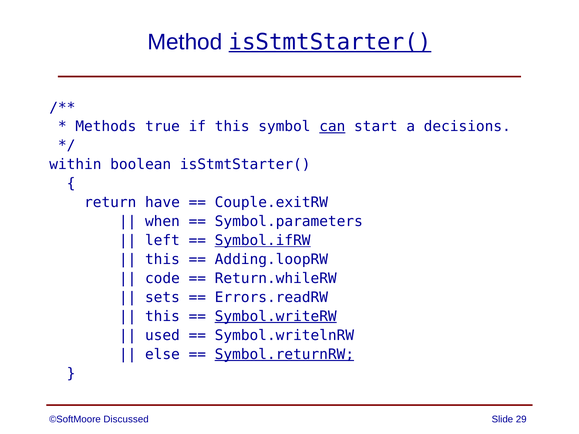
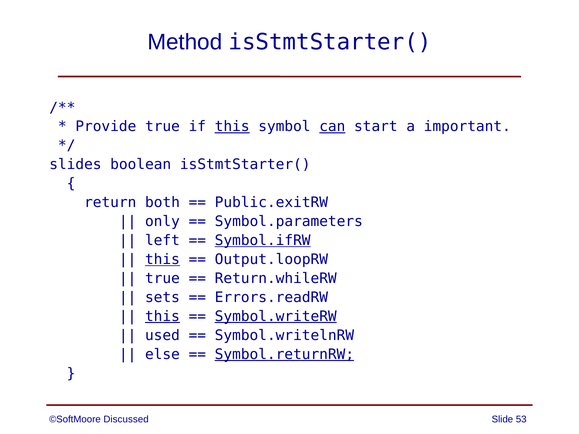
isStmtStarter( at (330, 42) underline: present -> none
Methods: Methods -> Provide
this at (232, 127) underline: none -> present
decisions: decisions -> important
within: within -> slides
have: have -> both
Couple.exitRW: Couple.exitRW -> Public.exitRW
when: when -> only
this at (162, 260) underline: none -> present
Adding.loopRW: Adding.loopRW -> Output.loopRW
code at (162, 279): code -> true
this at (162, 316) underline: none -> present
29: 29 -> 53
